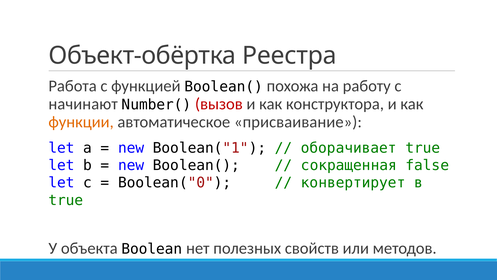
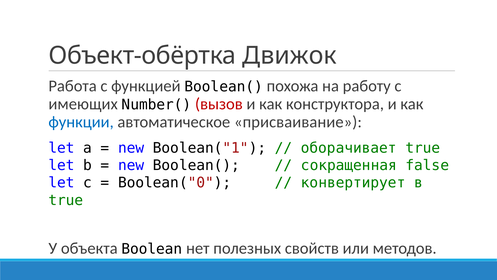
Реестра: Реестра -> Движок
начинают: начинают -> имеющих
функции colour: orange -> blue
